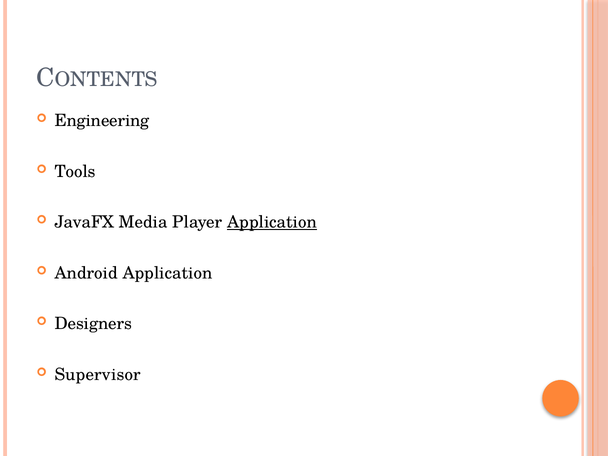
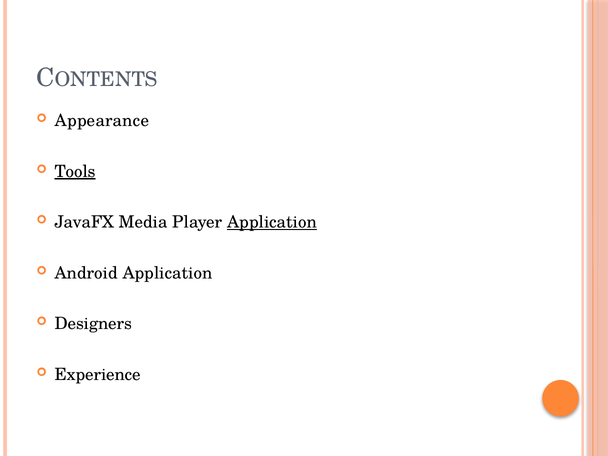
Engineering: Engineering -> Appearance
Tools underline: none -> present
Supervisor: Supervisor -> Experience
